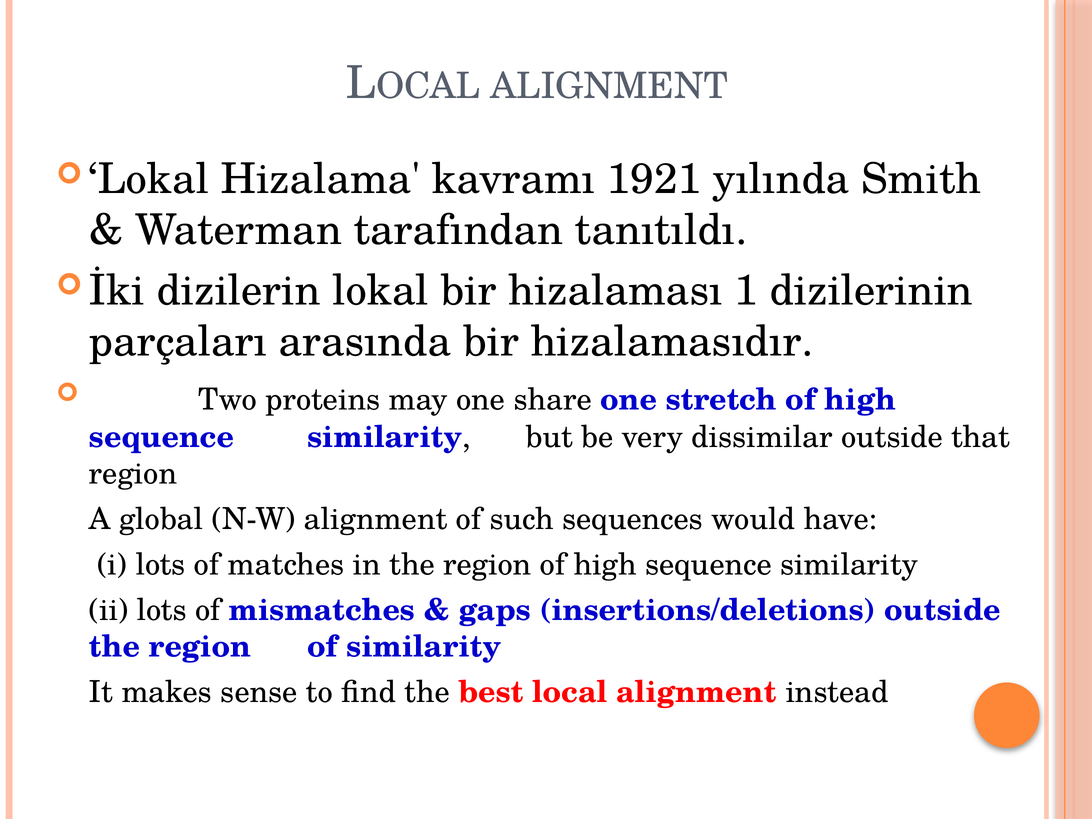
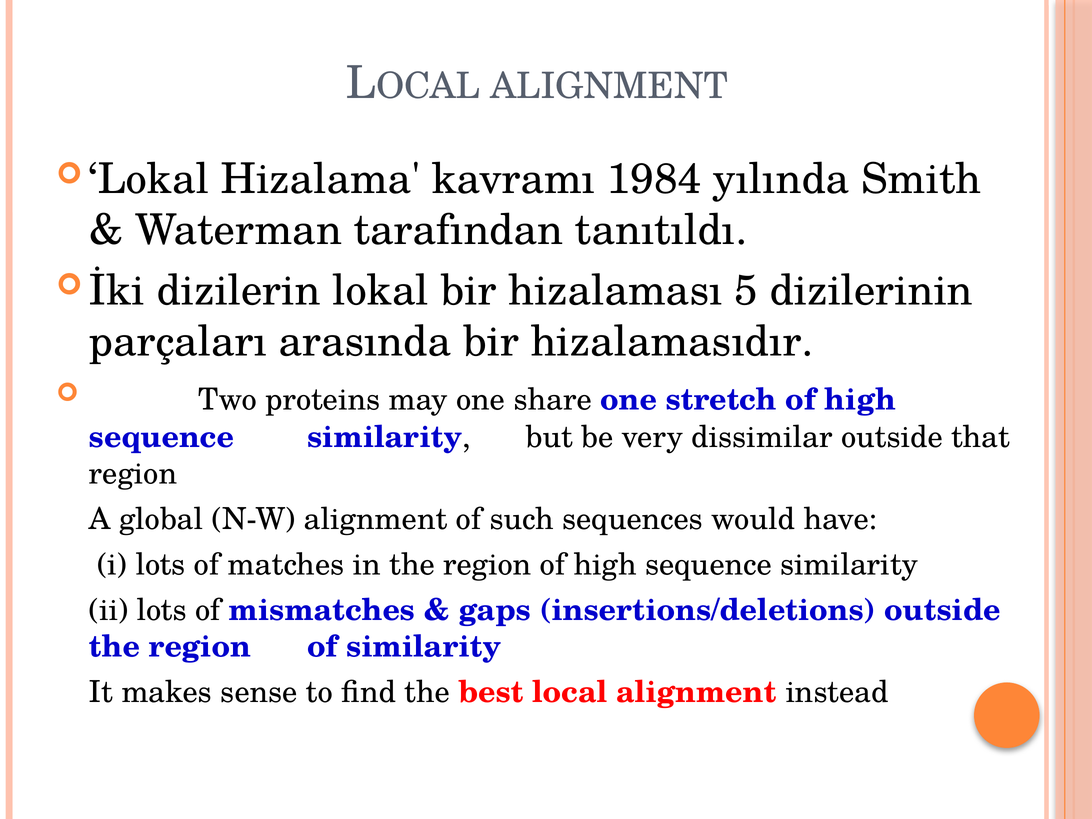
1921: 1921 -> 1984
1: 1 -> 5
